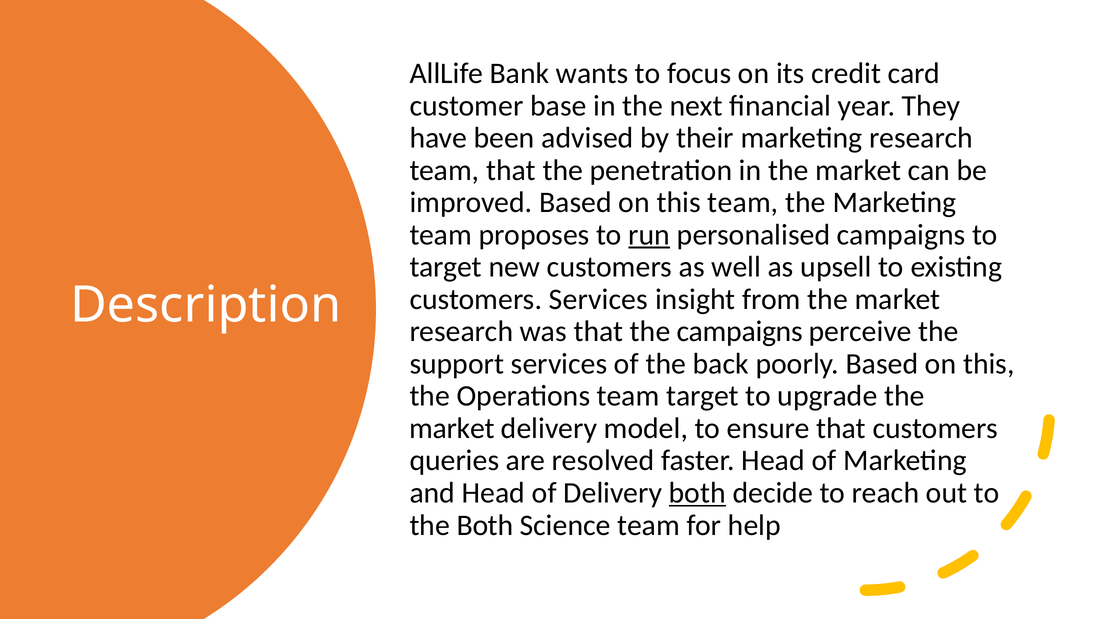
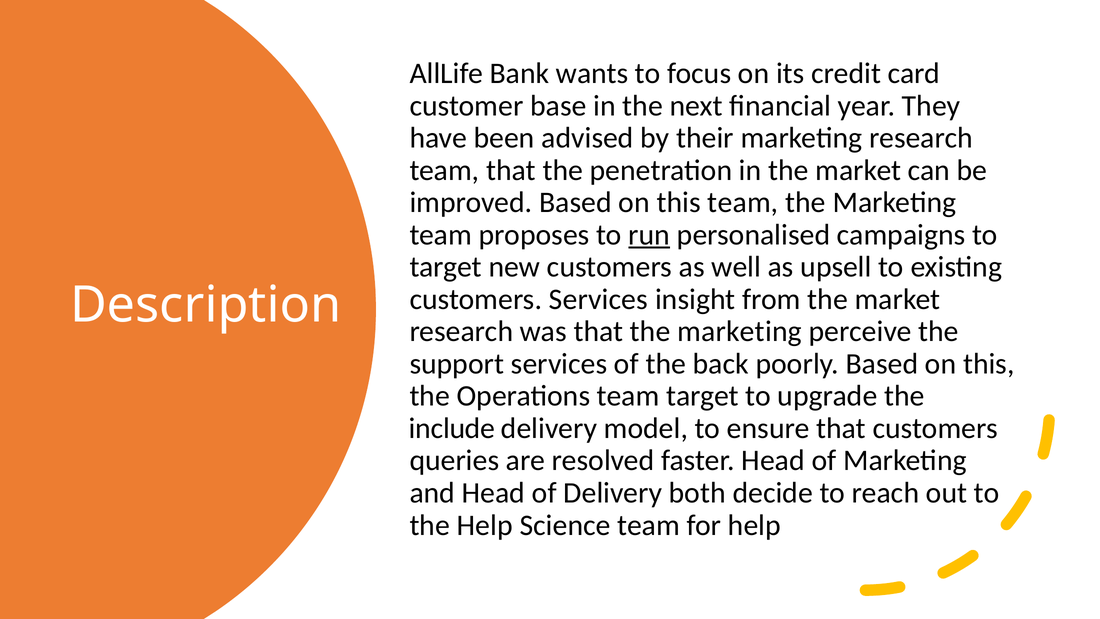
that the campaigns: campaigns -> marketing
market at (452, 428): market -> include
both at (697, 493) underline: present -> none
the Both: Both -> Help
